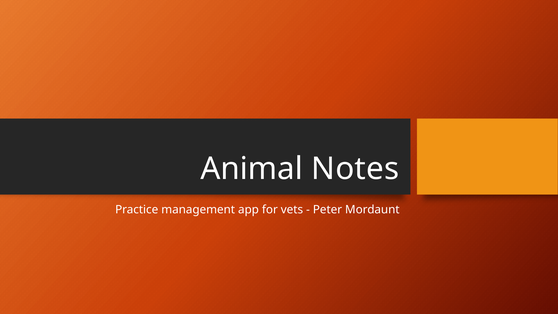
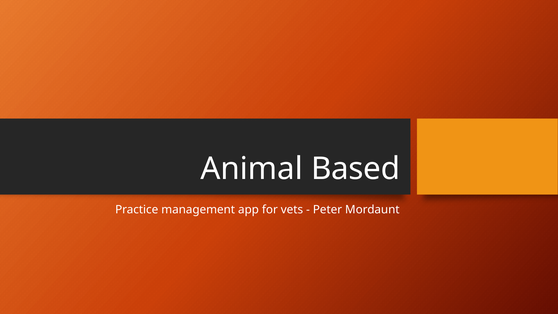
Notes: Notes -> Based
